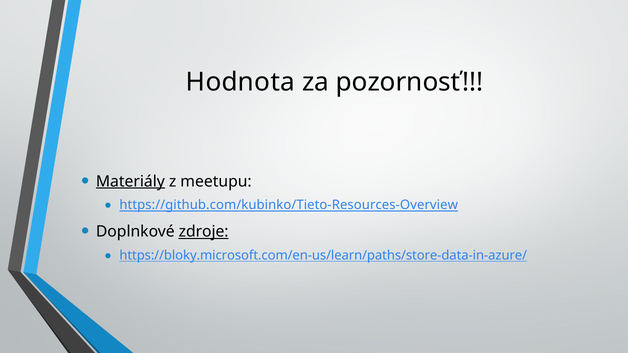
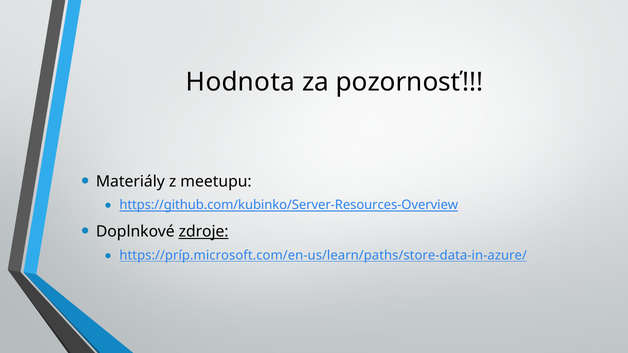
Materiály underline: present -> none
https://github.com/kubinko/Tieto-Resources-Overview: https://github.com/kubinko/Tieto-Resources-Overview -> https://github.com/kubinko/Server-Resources-Overview
https://bloky.microsoft.com/en-us/learn/paths/store-data-in-azure/: https://bloky.microsoft.com/en-us/learn/paths/store-data-in-azure/ -> https://príp.microsoft.com/en-us/learn/paths/store-data-in-azure/
